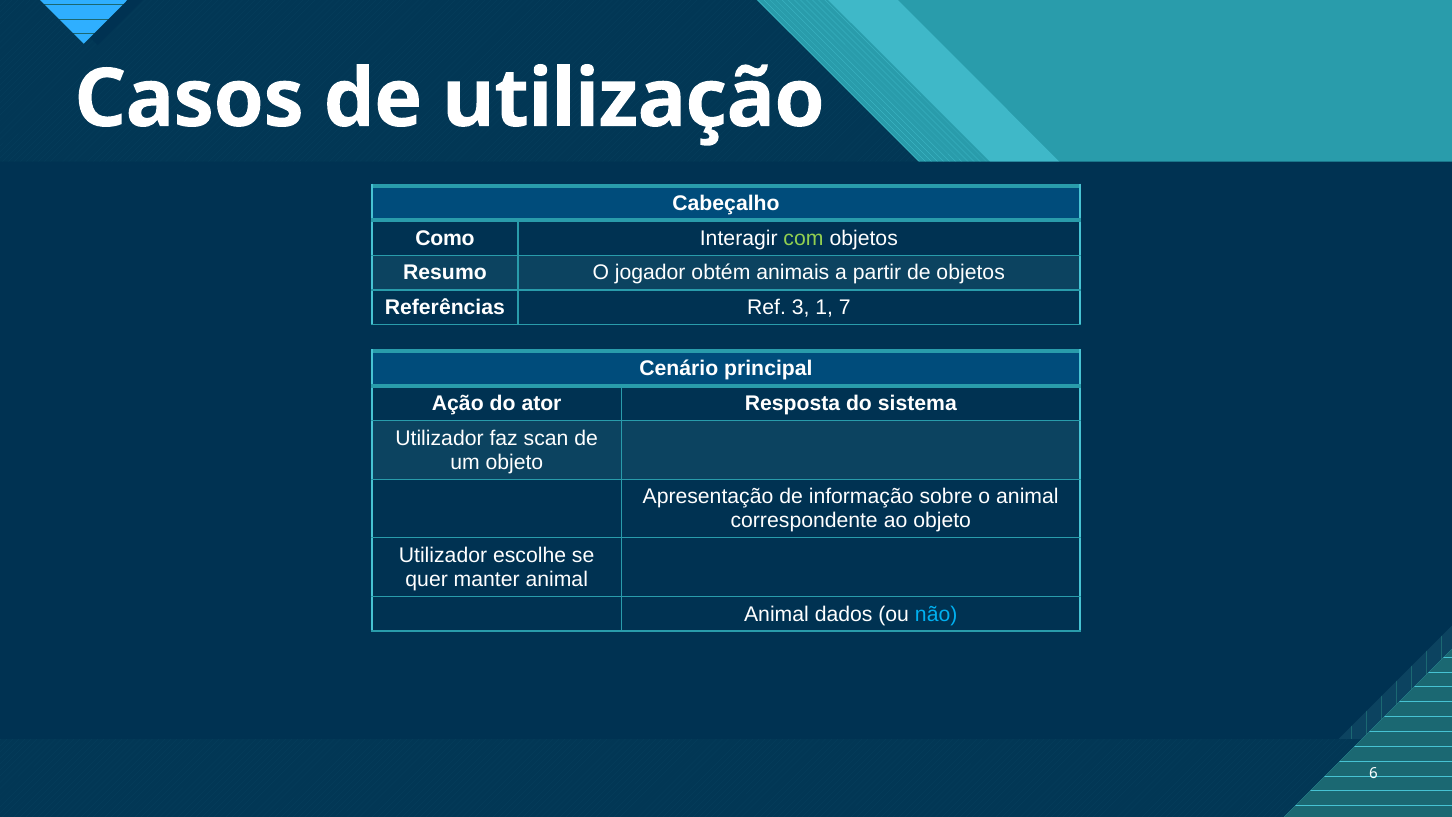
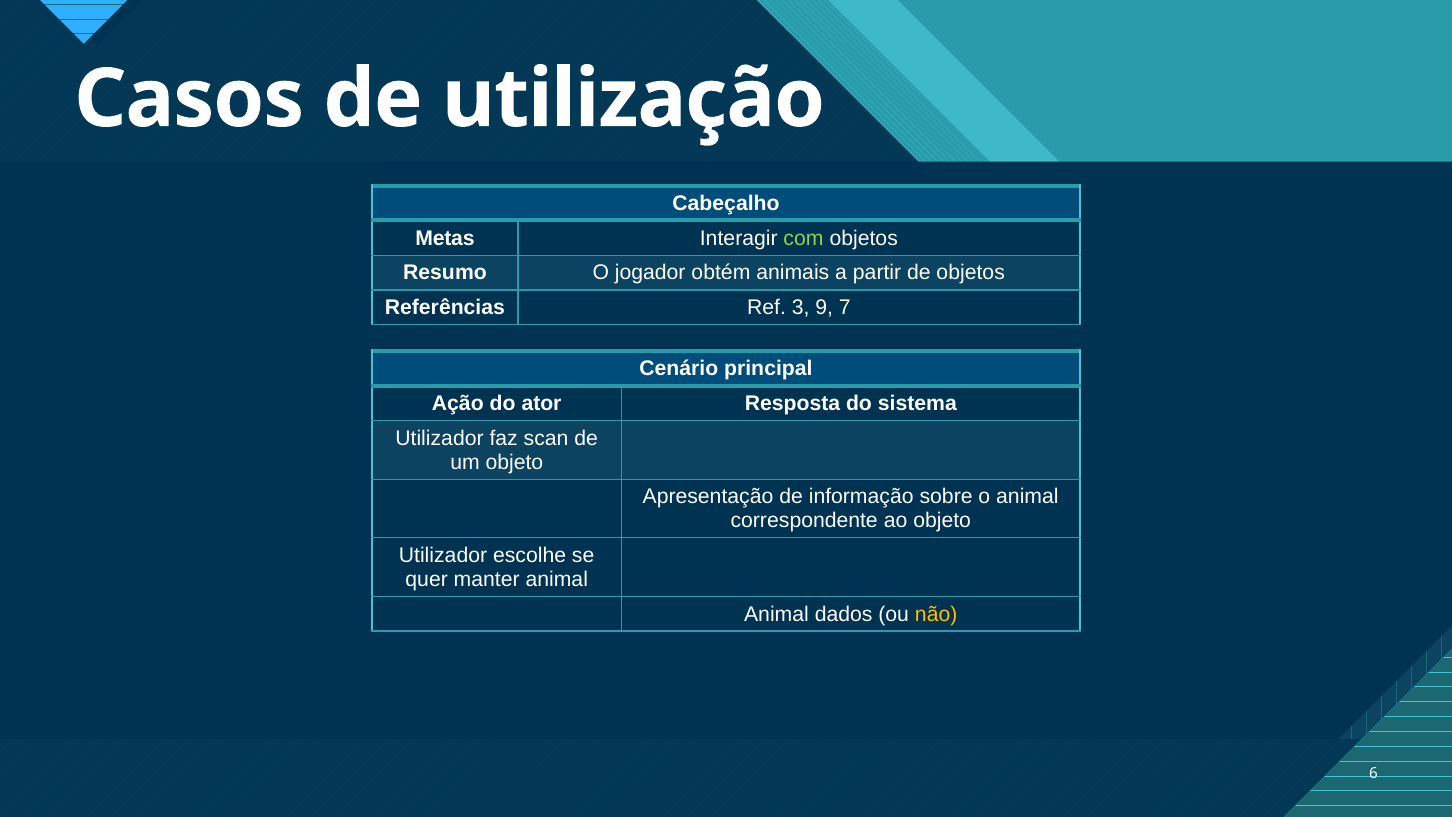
Como: Como -> Metas
1: 1 -> 9
não colour: light blue -> yellow
